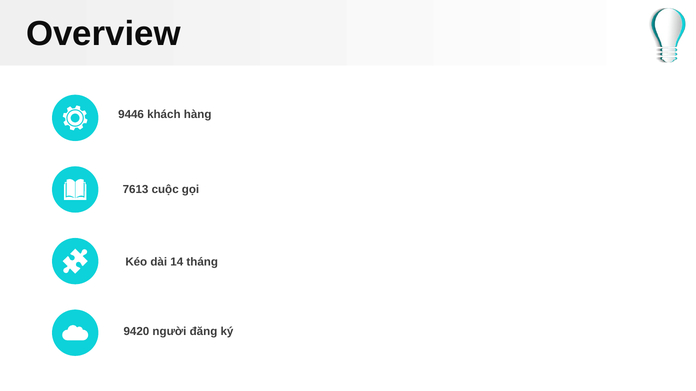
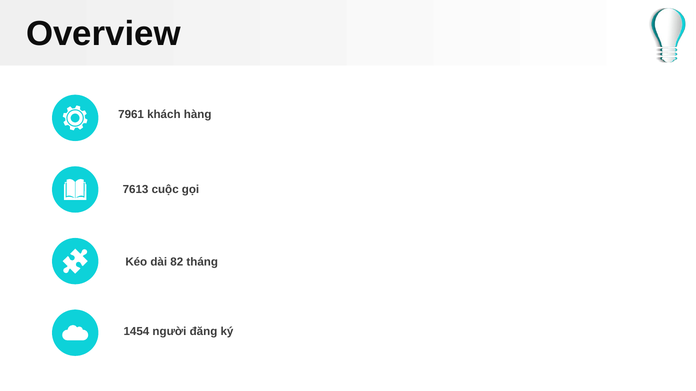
9446: 9446 -> 7961
14: 14 -> 82
9420: 9420 -> 1454
